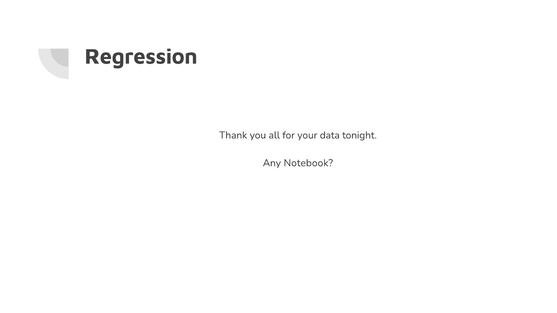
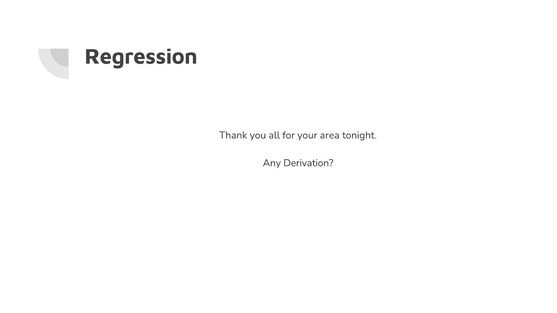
data: data -> area
Notebook: Notebook -> Derivation
